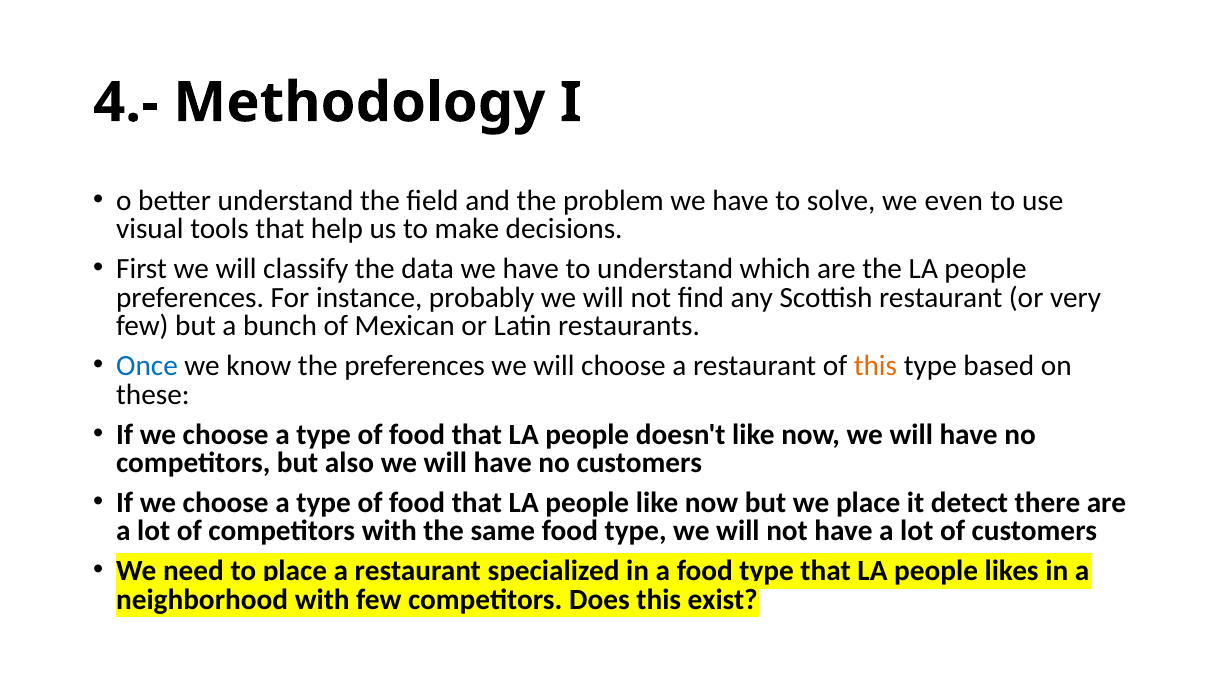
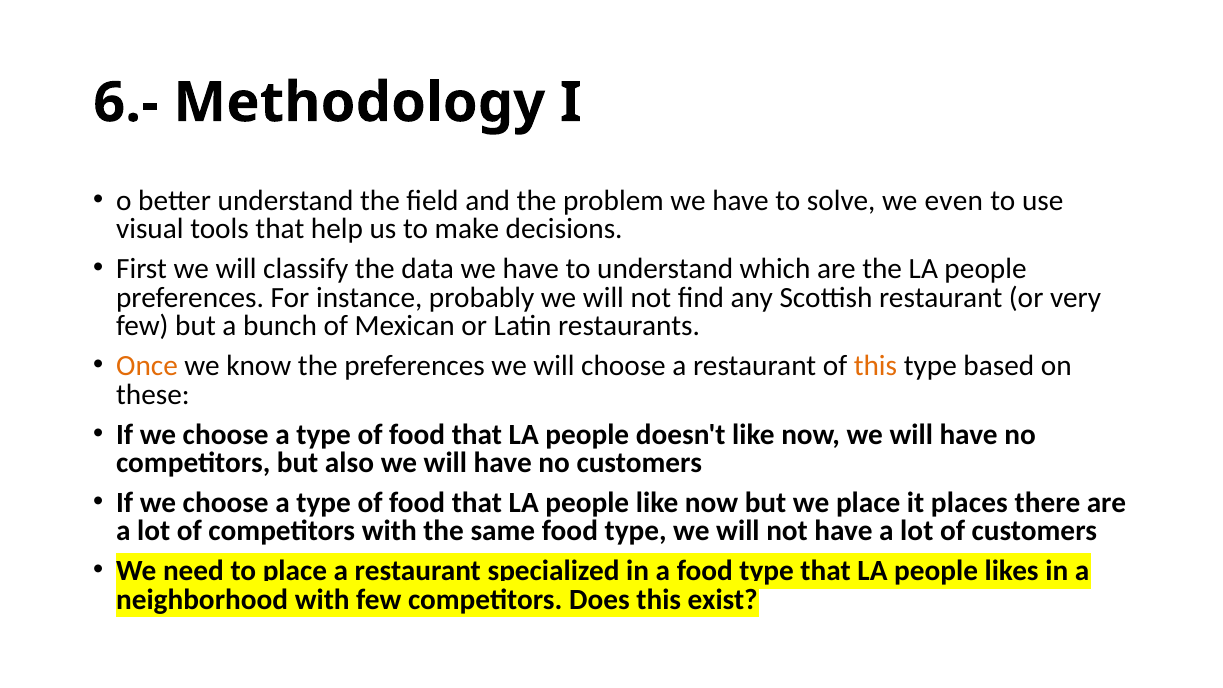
4.-: 4.- -> 6.-
Once colour: blue -> orange
detect: detect -> places
